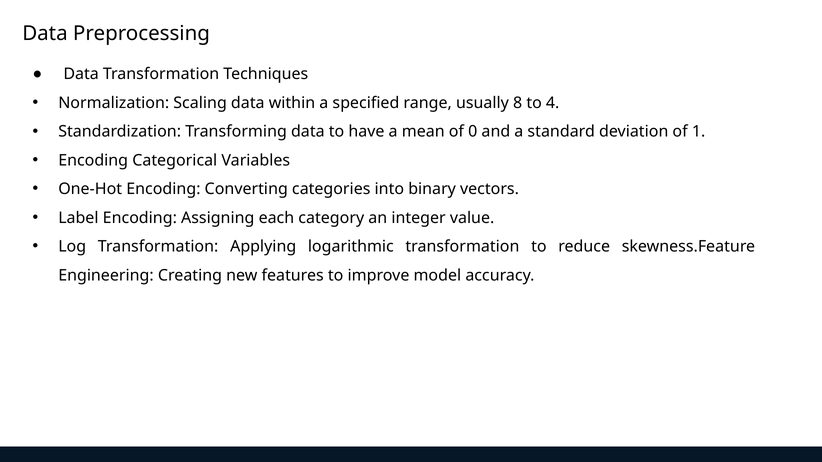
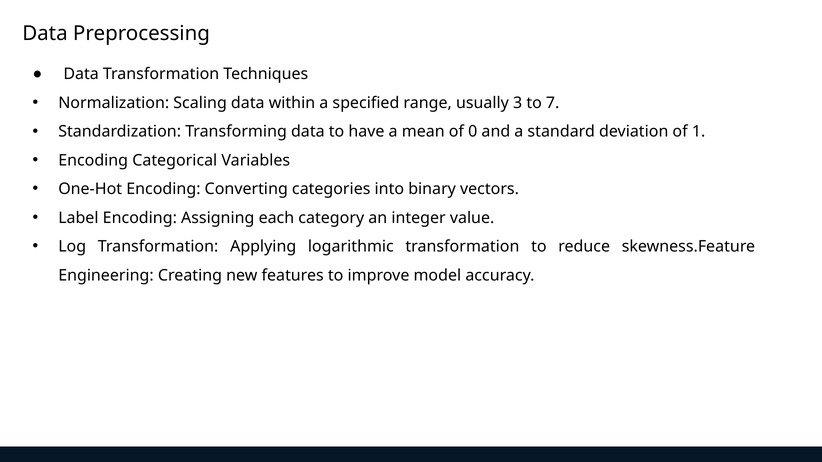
8: 8 -> 3
4: 4 -> 7
